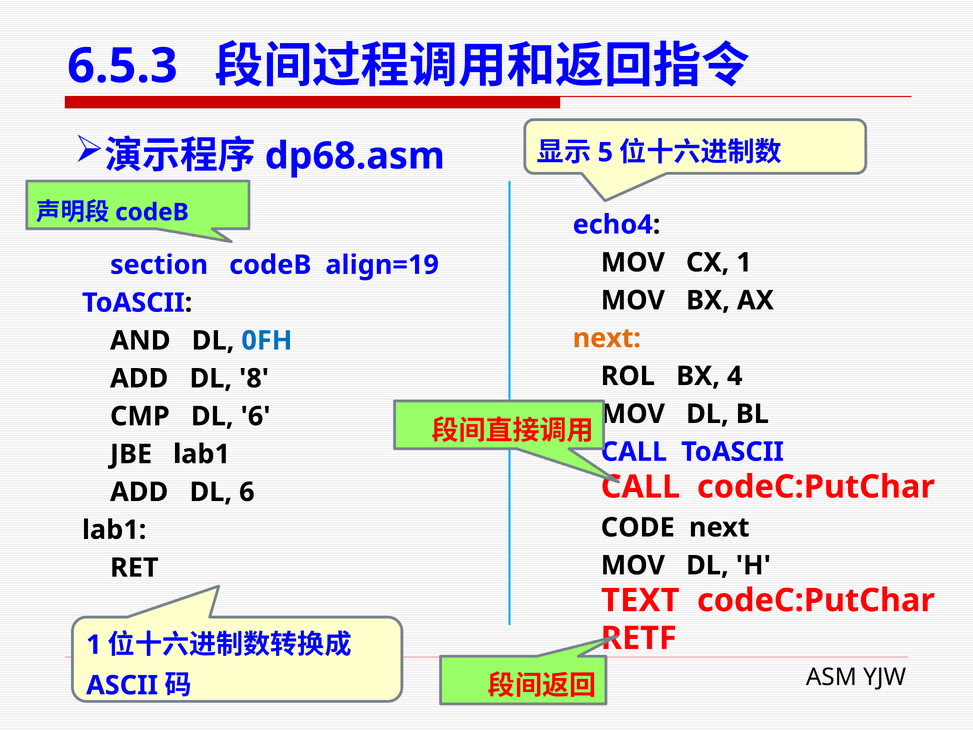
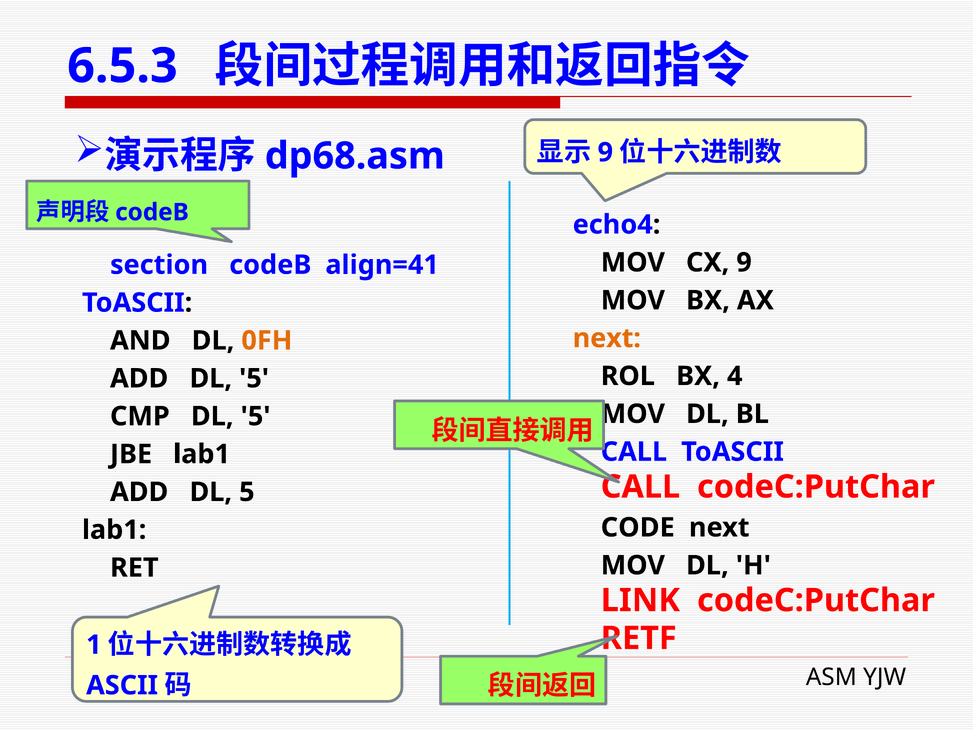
5 at (605, 152): 5 -> 9
CX 1: 1 -> 9
align=19: align=19 -> align=41
0FH colour: blue -> orange
8 at (254, 378): 8 -> 5
CMP DL 6: 6 -> 5
6 at (247, 492): 6 -> 5
TEXT: TEXT -> LINK
